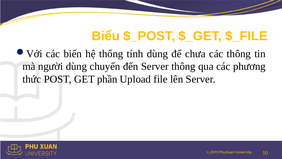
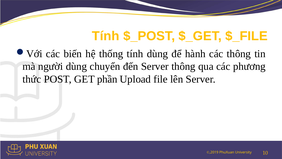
Biểu at (106, 36): Biểu -> Tính
chưa: chưa -> hành
